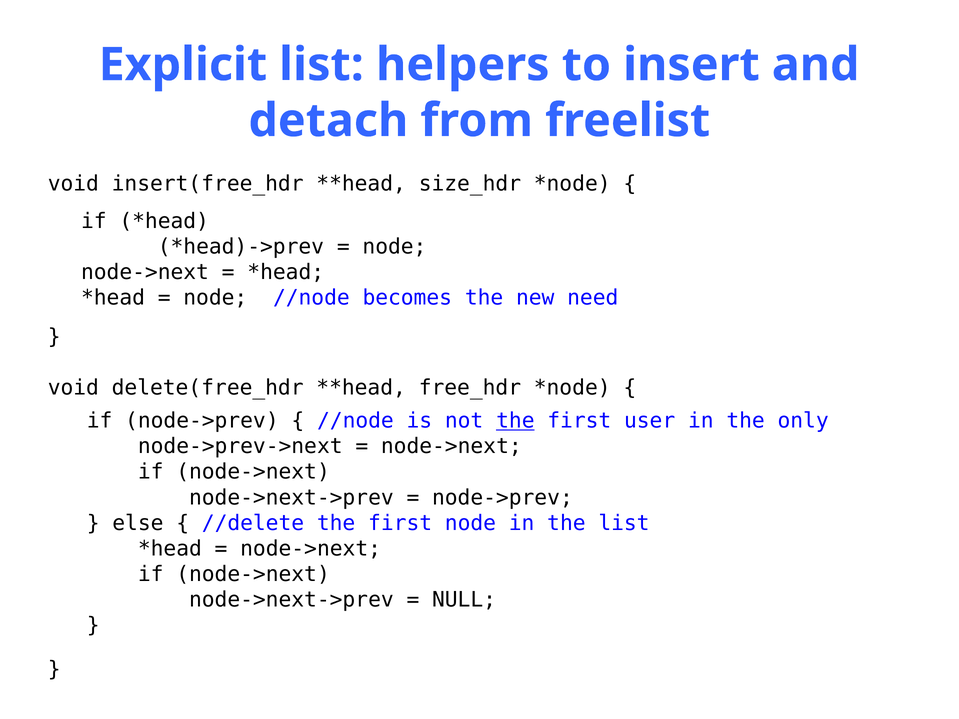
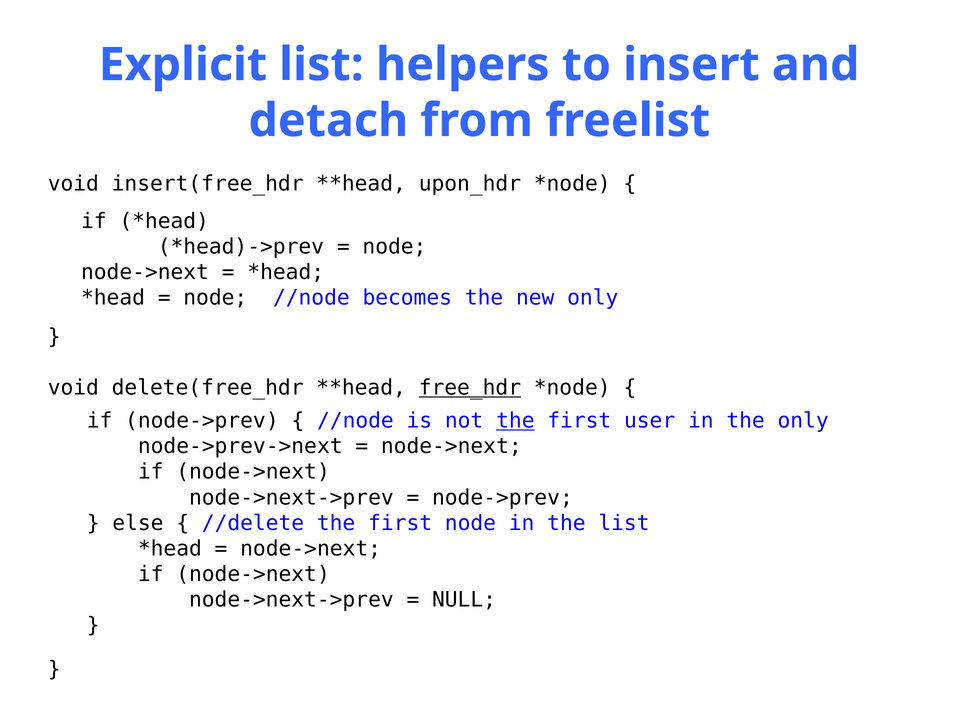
size_hdr: size_hdr -> upon_hdr
new need: need -> only
free_hdr underline: none -> present
